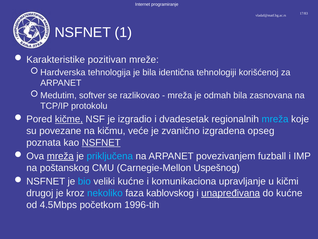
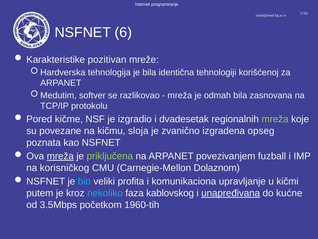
1: 1 -> 6
kičme underline: present -> none
mreža at (275, 119) colour: light blue -> light green
veće: veće -> sloja
NSFNET at (101, 142) underline: present -> none
priključena colour: light blue -> light green
poštanskog: poštanskog -> korisničkog
Uspešnog: Uspešnog -> Dolaznom
veliki kućne: kućne -> profita
drugoj: drugoj -> putem
4.5Mbps: 4.5Mbps -> 3.5Mbps
1996-tih: 1996-tih -> 1960-tih
